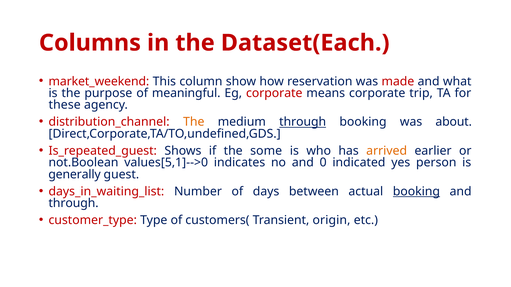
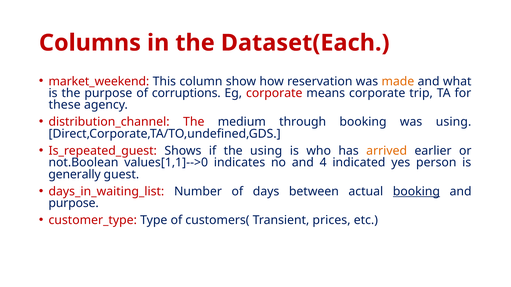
made colour: red -> orange
meaningful: meaningful -> corruptions
The at (194, 122) colour: orange -> red
through at (303, 122) underline: present -> none
was about: about -> using
the some: some -> using
values[5,1]-->0: values[5,1]-->0 -> values[1,1]-->0
0: 0 -> 4
through at (74, 203): through -> purpose
origin: origin -> prices
